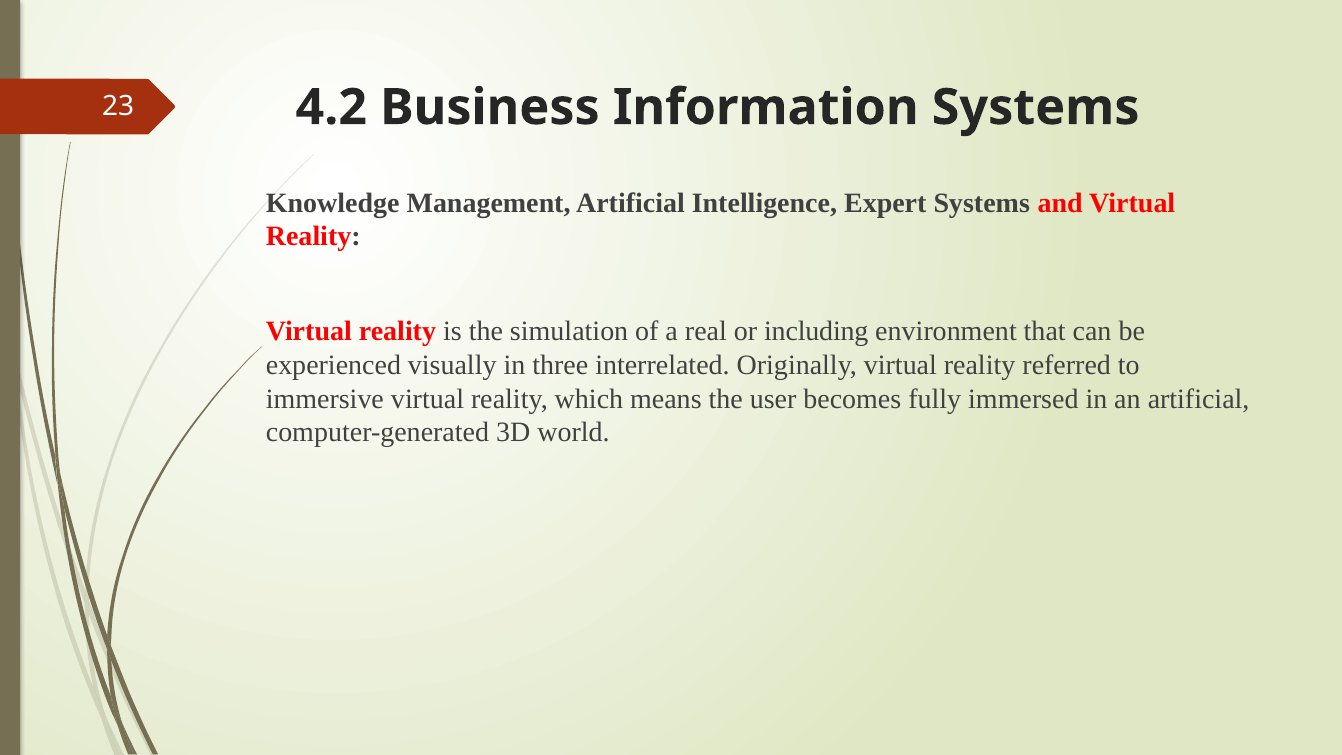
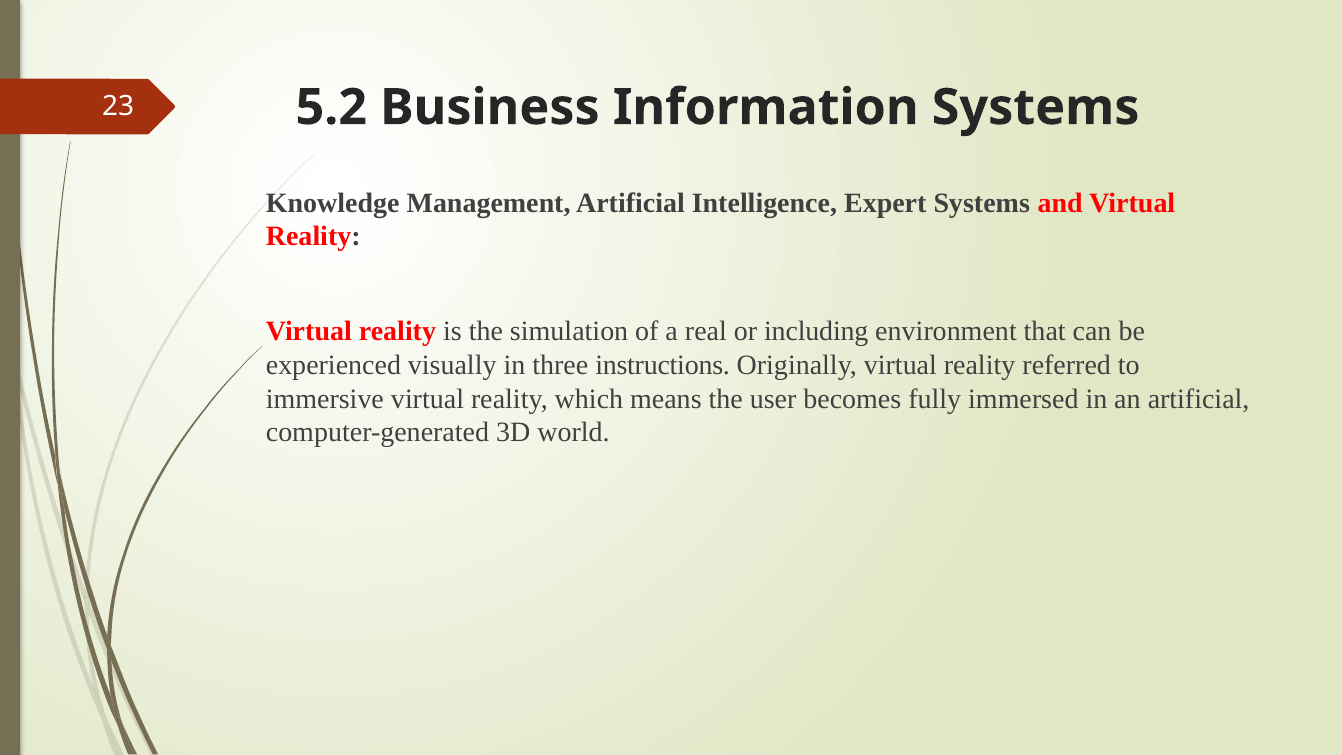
4.2: 4.2 -> 5.2
interrelated: interrelated -> instructions
